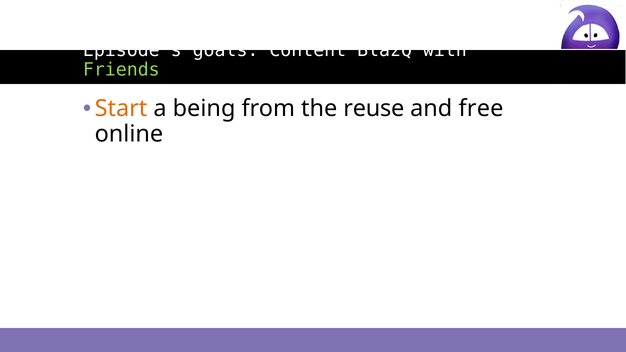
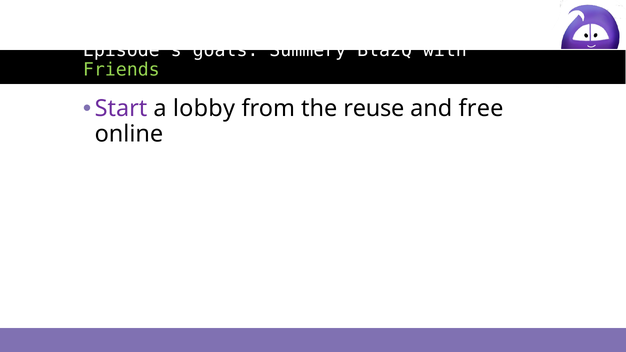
Content: Content -> Summery
Start colour: orange -> purple
being: being -> lobby
